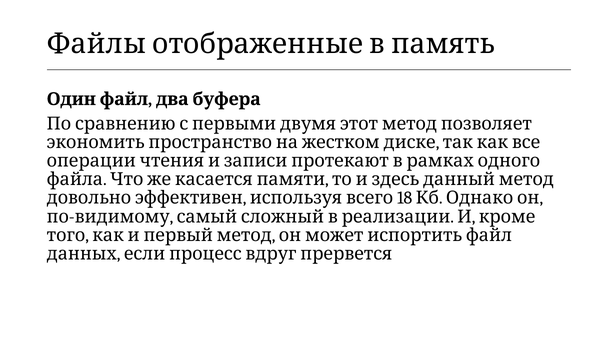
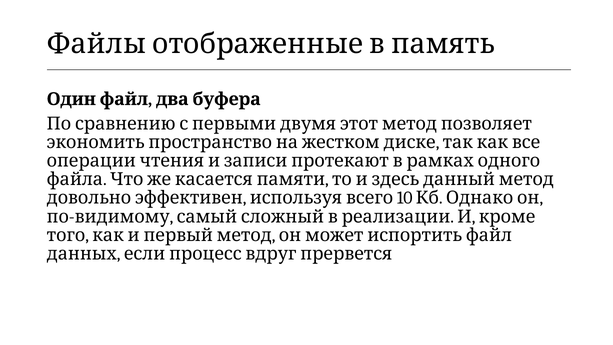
18: 18 -> 10
